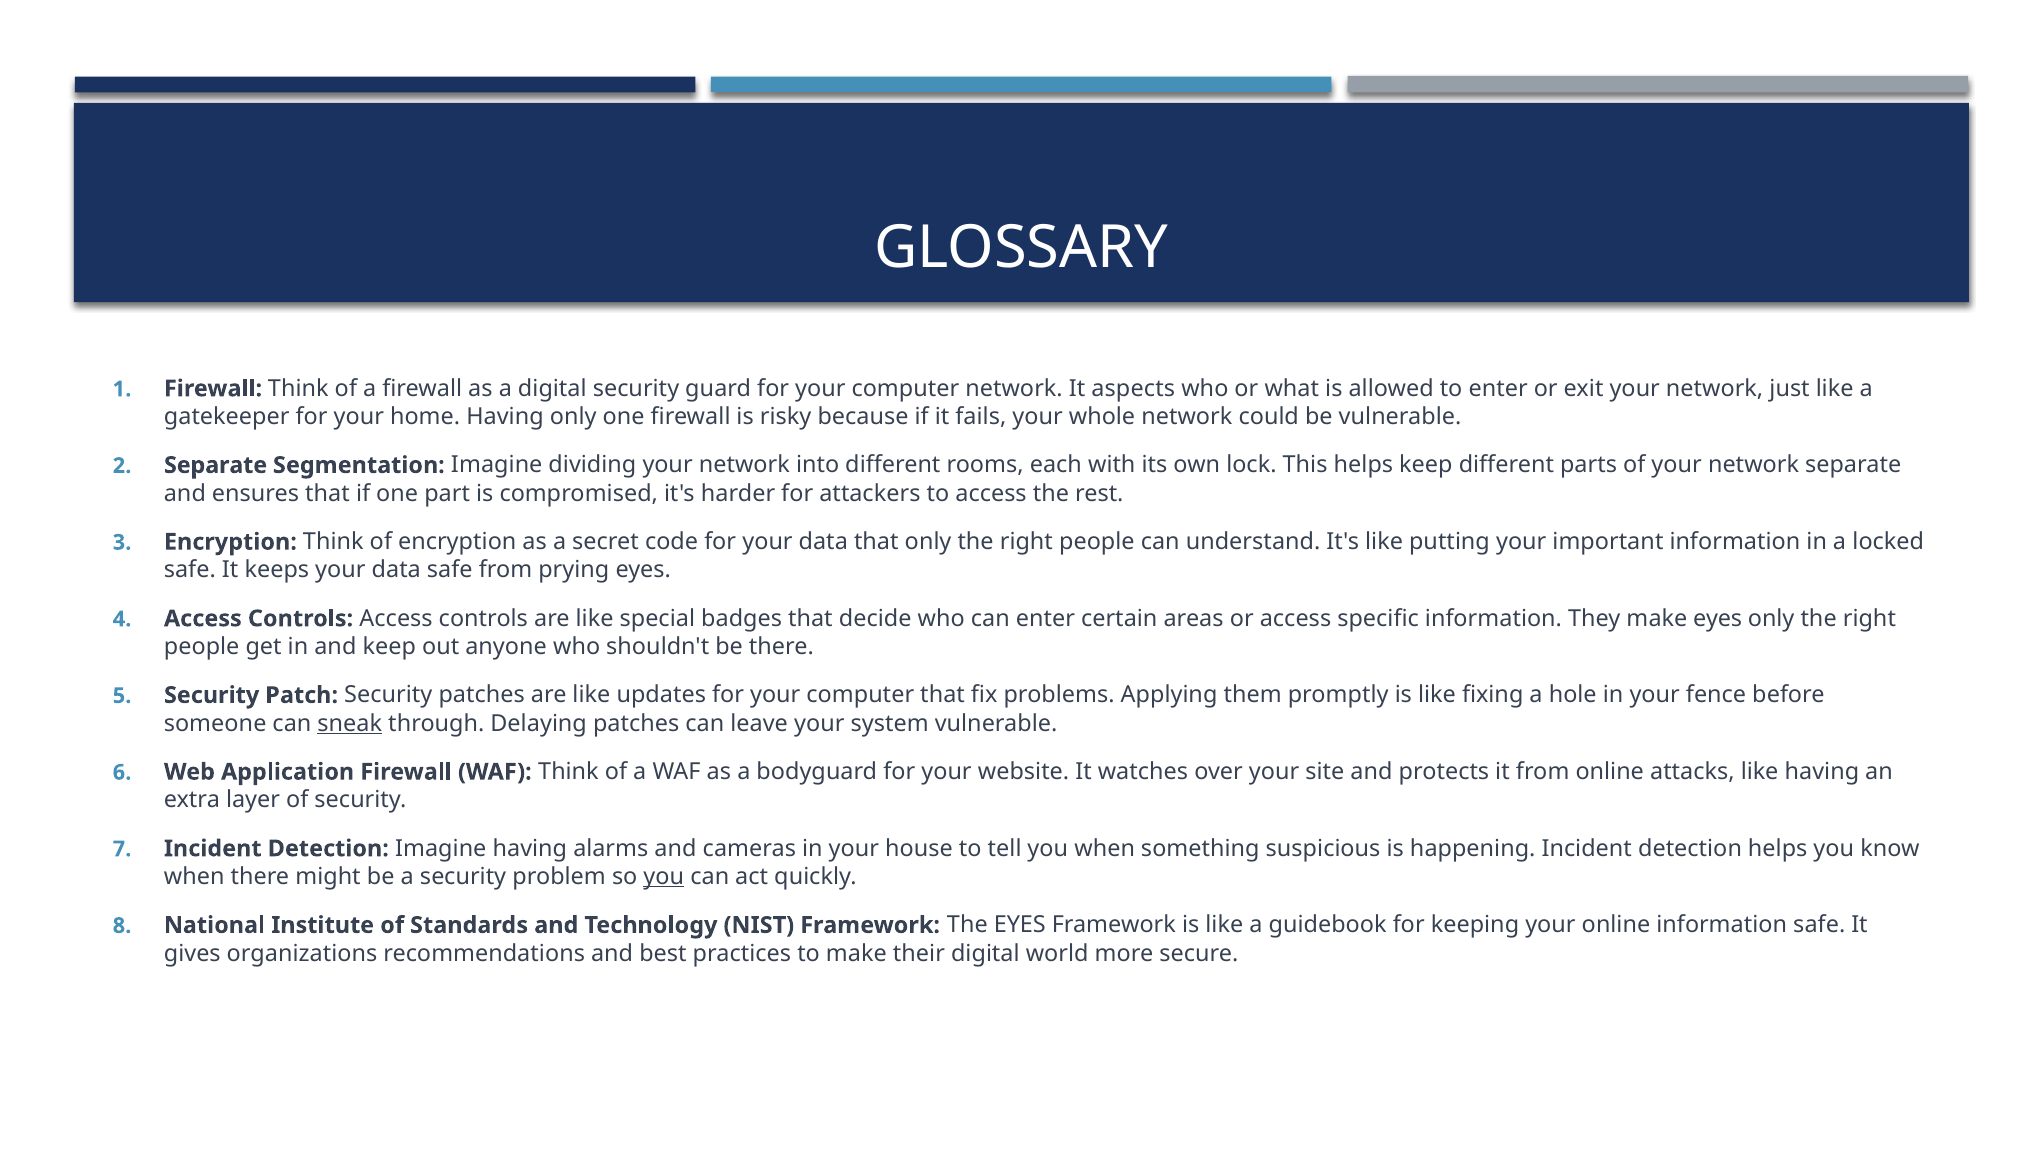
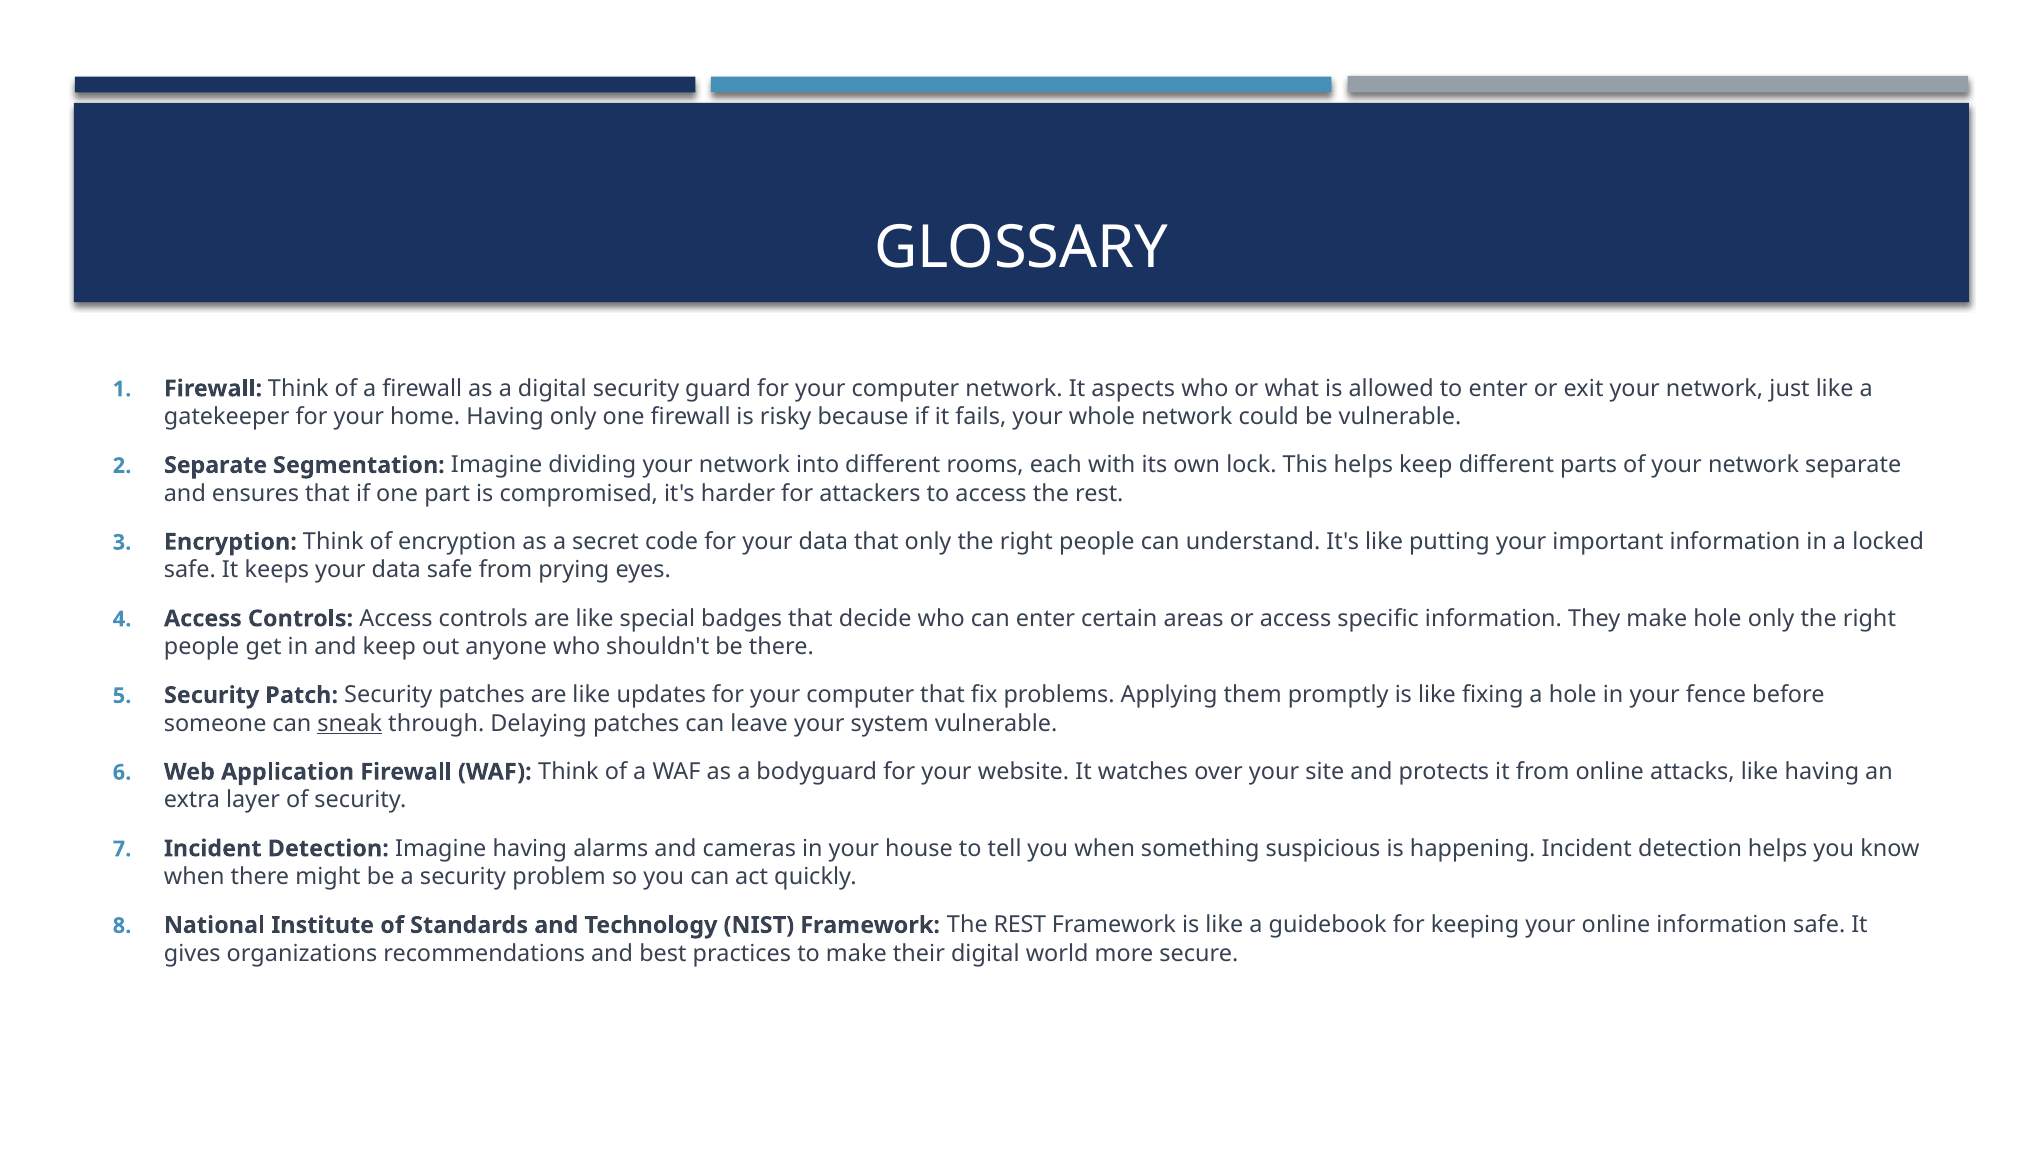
make eyes: eyes -> hole
you at (664, 877) underline: present -> none
Framework The EYES: EYES -> REST
